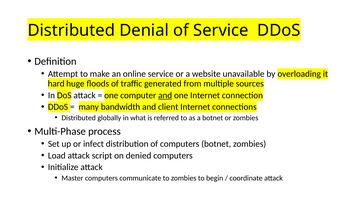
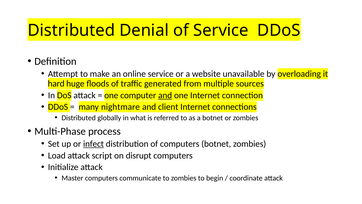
bandwidth: bandwidth -> nightmare
infect underline: none -> present
denied: denied -> disrupt
